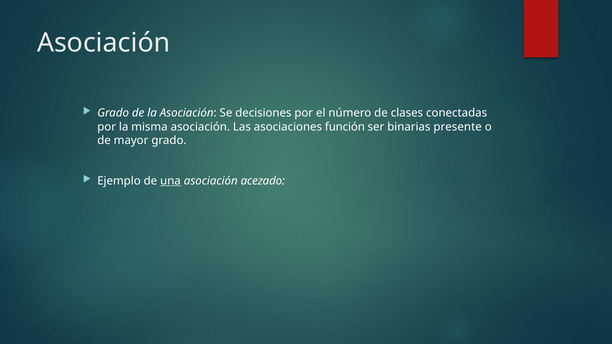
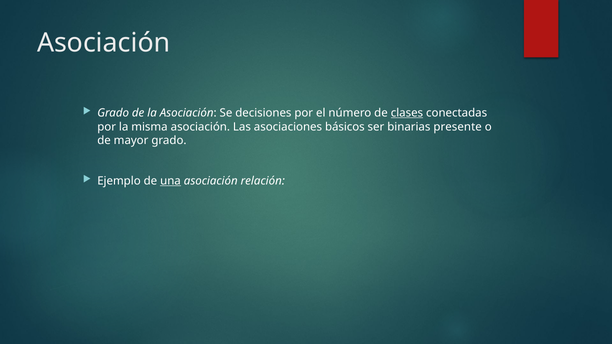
clases underline: none -> present
función: función -> básicos
acezado: acezado -> relación
